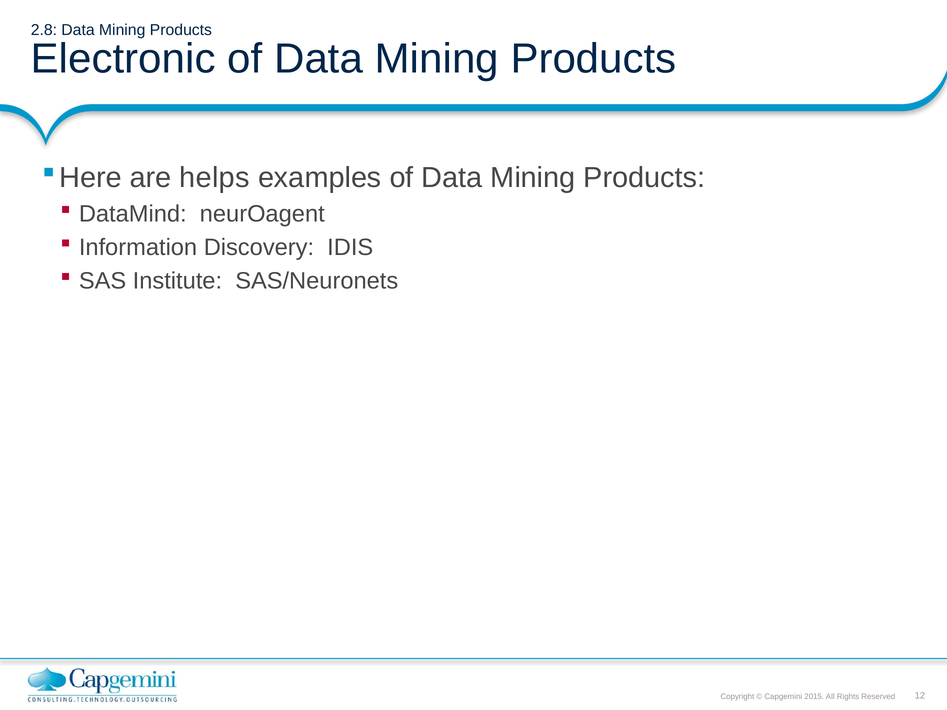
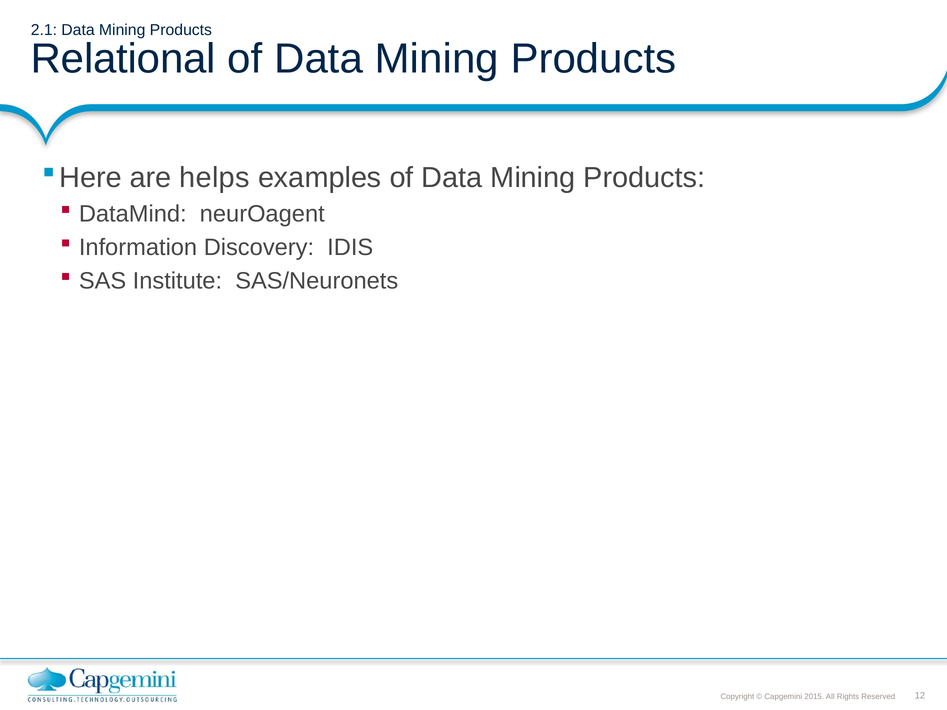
2.8: 2.8 -> 2.1
Electronic: Electronic -> Relational
